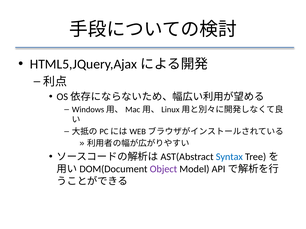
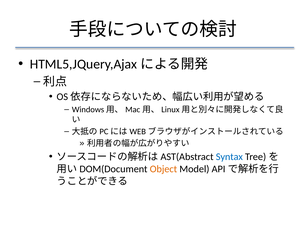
Object colour: purple -> orange
